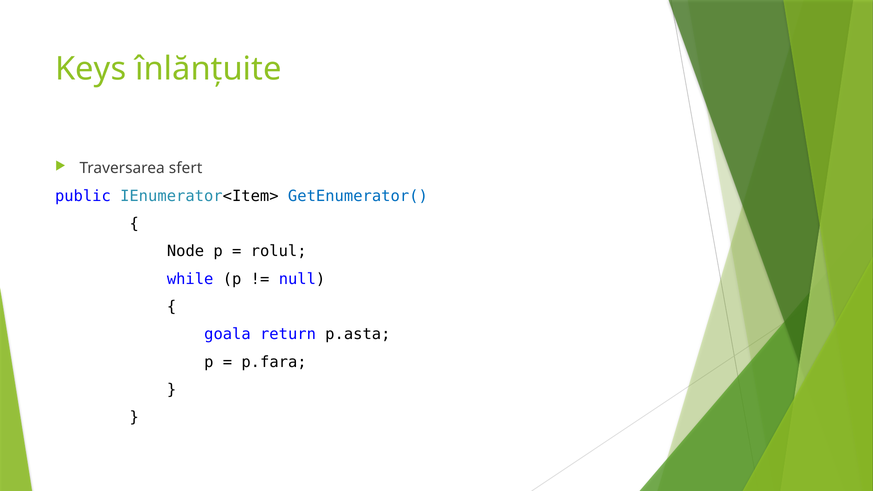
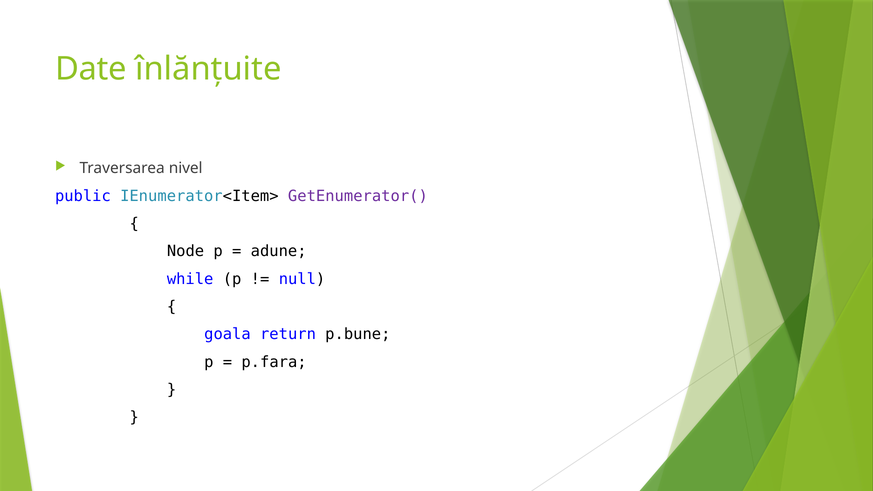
Keys: Keys -> Date
sfert: sfert -> nivel
GetEnumerator( colour: blue -> purple
rolul: rolul -> adune
p.asta: p.asta -> p.bune
